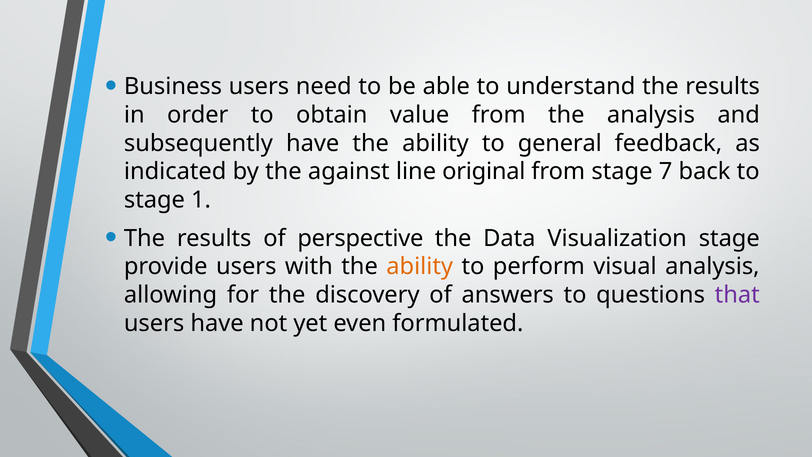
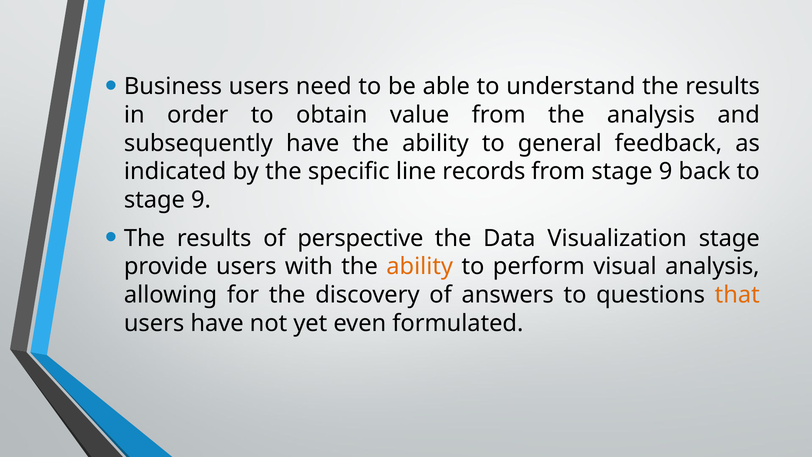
against: against -> specific
original: original -> records
from stage 7: 7 -> 9
1 at (201, 200): 1 -> 9
that colour: purple -> orange
